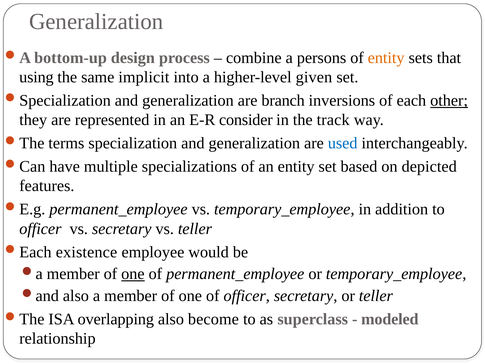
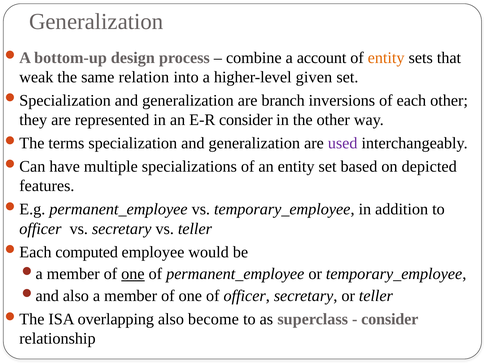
persons: persons -> account
using: using -> weak
implicit: implicit -> relation
other at (449, 100) underline: present -> none
the track: track -> other
used colour: blue -> purple
existence: existence -> computed
modeled at (390, 319): modeled -> consider
